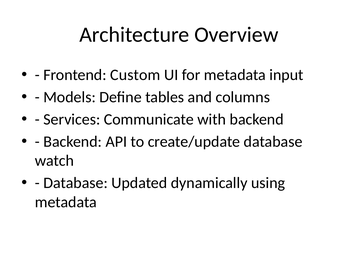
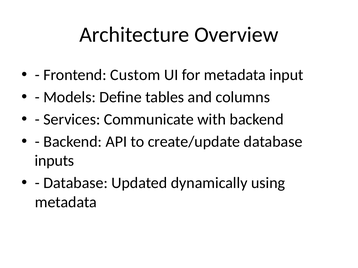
watch: watch -> inputs
